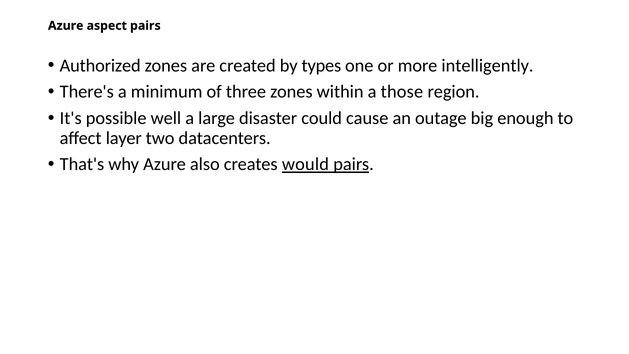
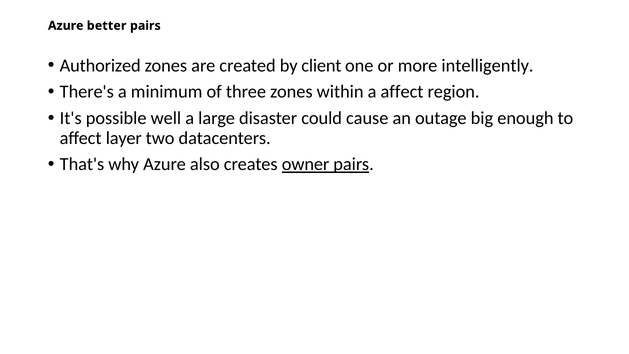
aspect: aspect -> better
types: types -> client
a those: those -> affect
would: would -> owner
